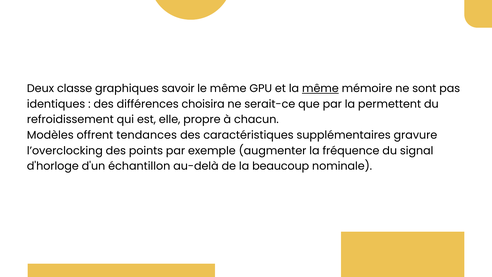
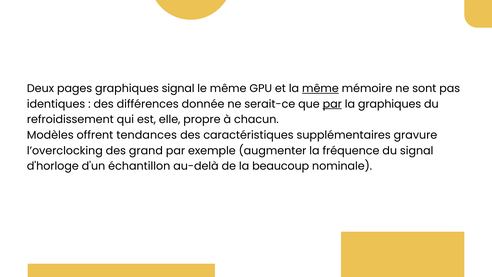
classe: classe -> pages
graphiques savoir: savoir -> signal
choisira: choisira -> donnée
par at (332, 104) underline: none -> present
la permettent: permettent -> graphiques
points: points -> grand
